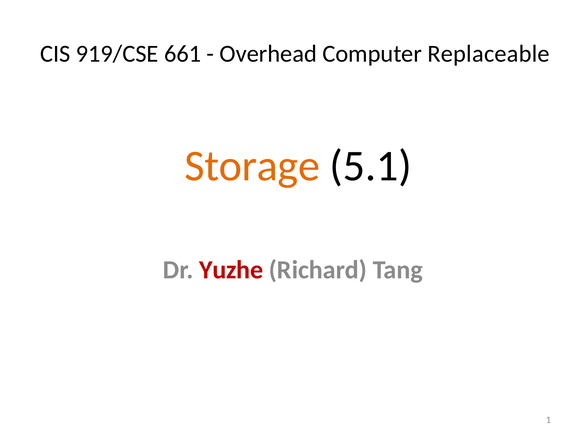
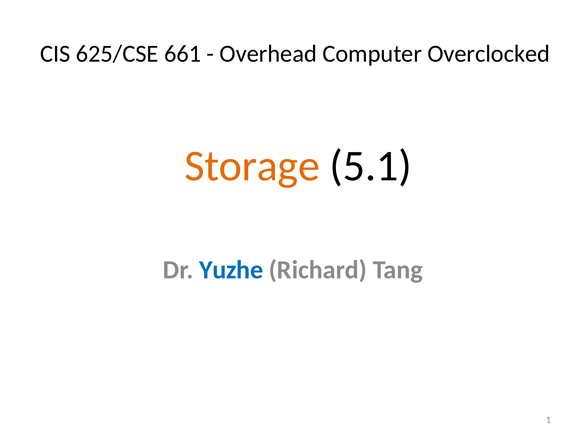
919/CSE: 919/CSE -> 625/CSE
Replaceable: Replaceable -> Overclocked
Yuzhe colour: red -> blue
